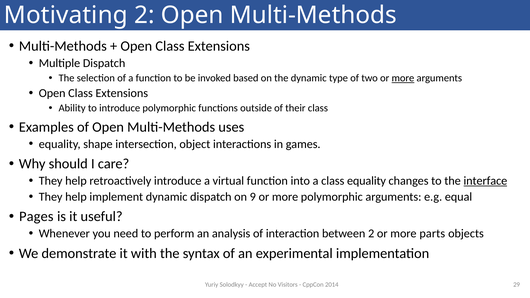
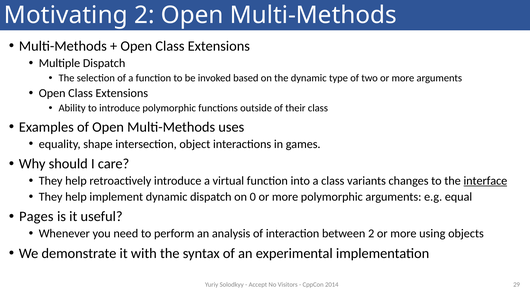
more at (403, 78) underline: present -> none
class equality: equality -> variants
9: 9 -> 0
parts: parts -> using
